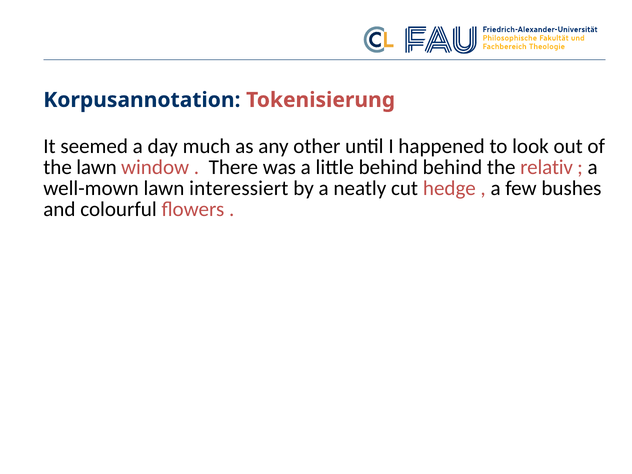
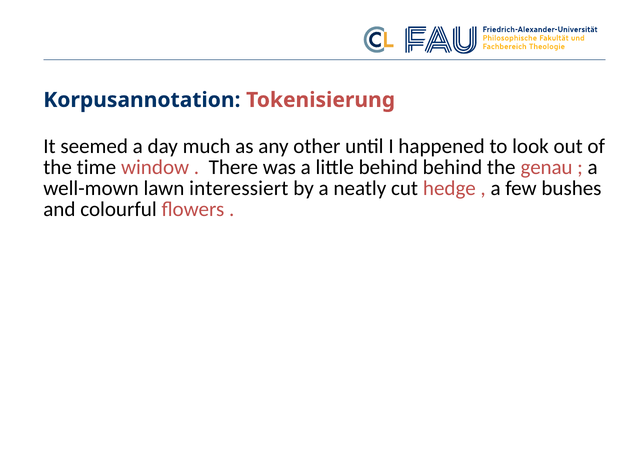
the lawn: lawn -> time
relativ: relativ -> genau
